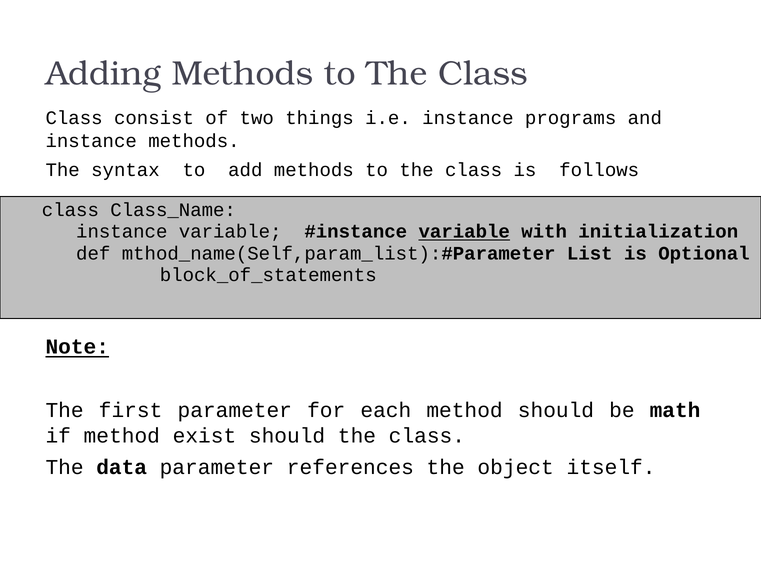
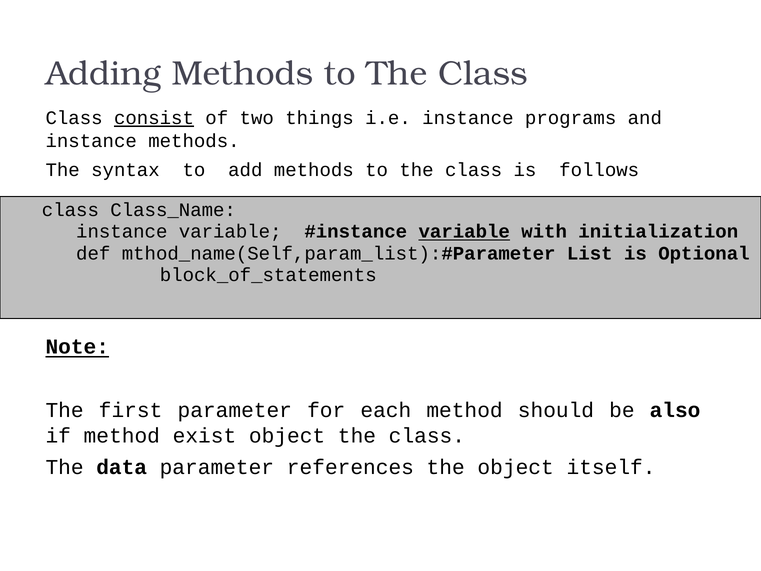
consist underline: none -> present
math: math -> also
exist should: should -> object
